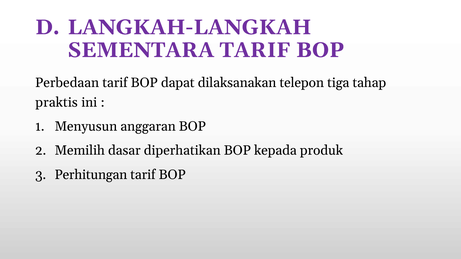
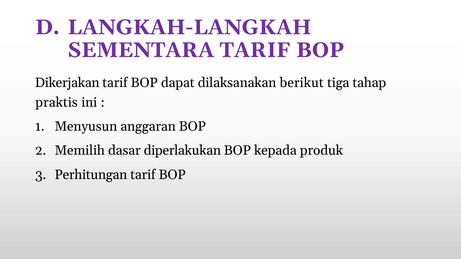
Perbedaan: Perbedaan -> Dikerjakan
telepon: telepon -> berikut
diperhatikan: diperhatikan -> diperlakukan
